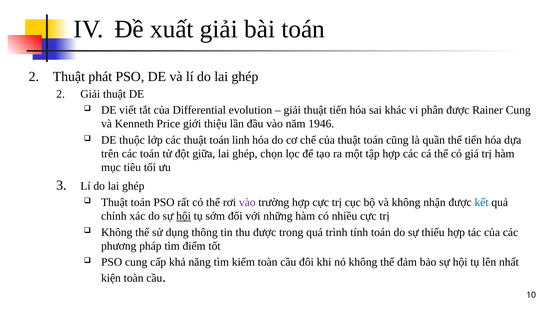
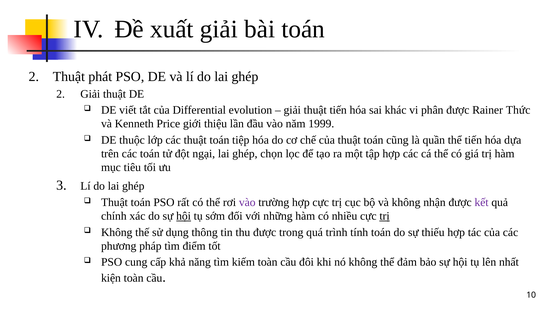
Rainer Cung: Cung -> Thức
1946: 1946 -> 1999
linh: linh -> tiệp
giữa: giữa -> ngại
kết colour: blue -> purple
trị at (385, 217) underline: none -> present
